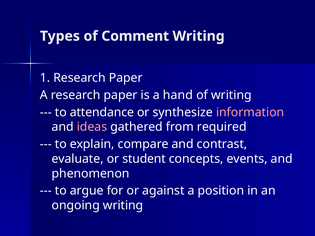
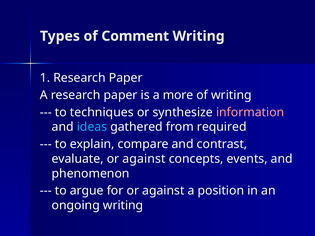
hand: hand -> more
attendance: attendance -> techniques
ideas colour: pink -> light blue
evaluate or student: student -> against
